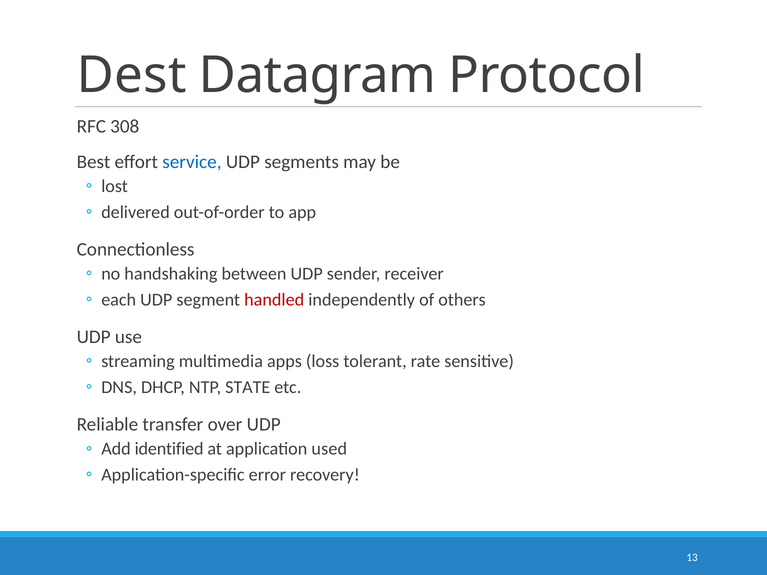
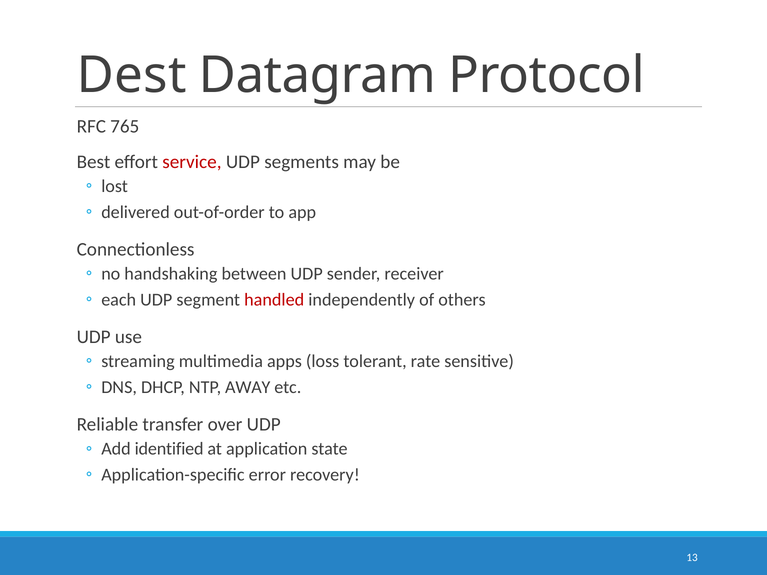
308: 308 -> 765
service colour: blue -> red
STATE: STATE -> AWAY
used: used -> state
